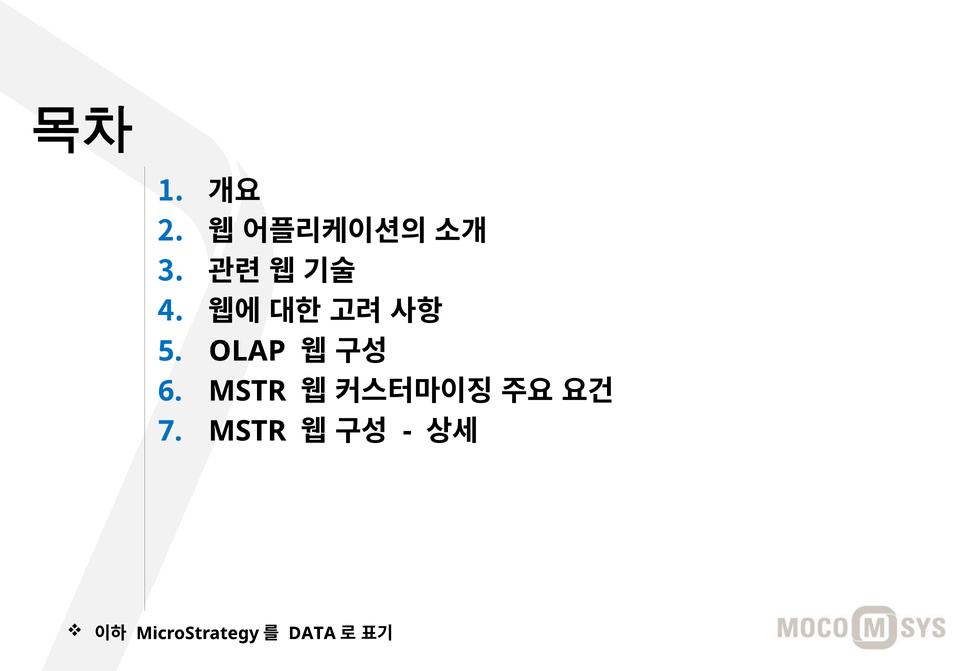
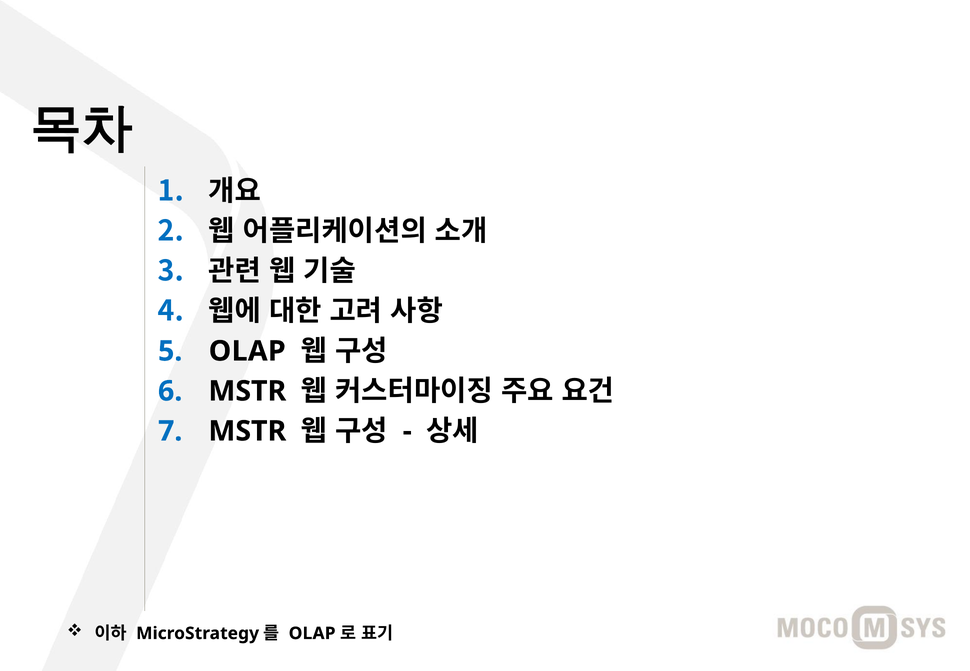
DATA at (312, 634): DATA -> OLAP
